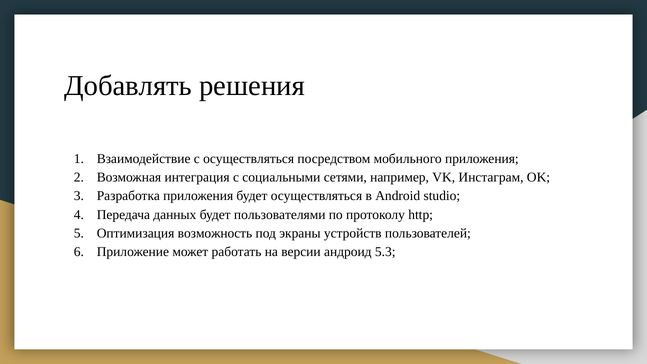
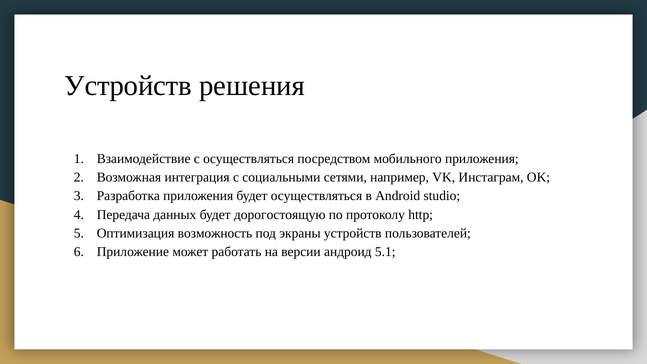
Добавлять at (128, 86): Добавлять -> Устройств
пользователями: пользователями -> дорогостоящую
5.3: 5.3 -> 5.1
